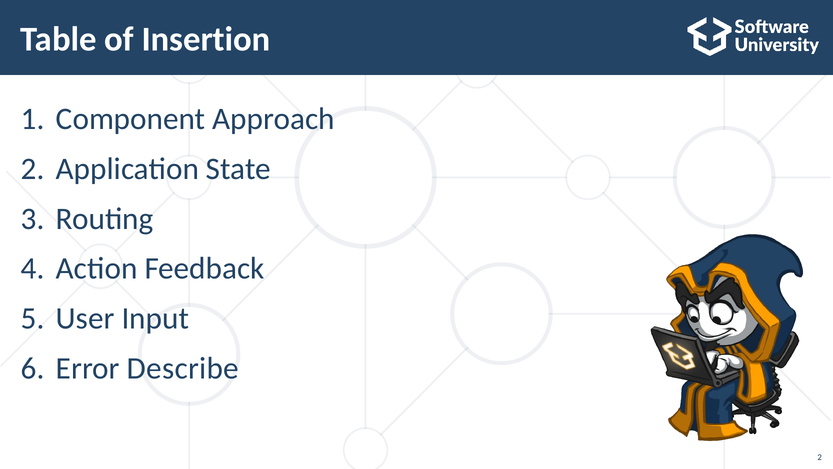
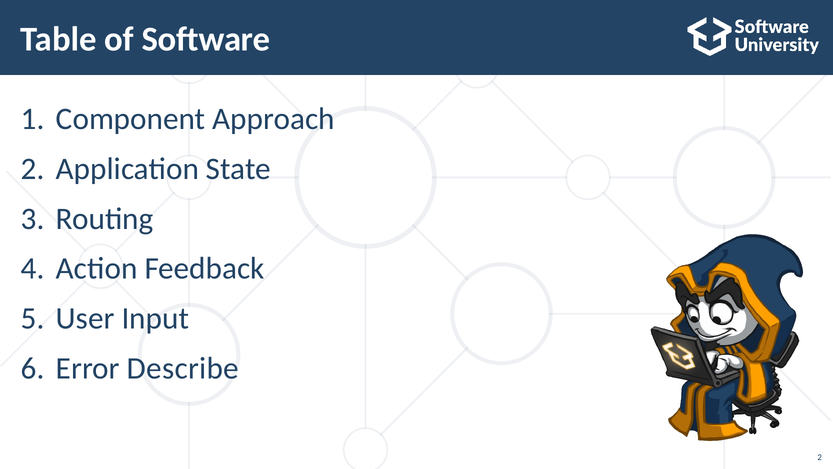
Insertion: Insertion -> Software
